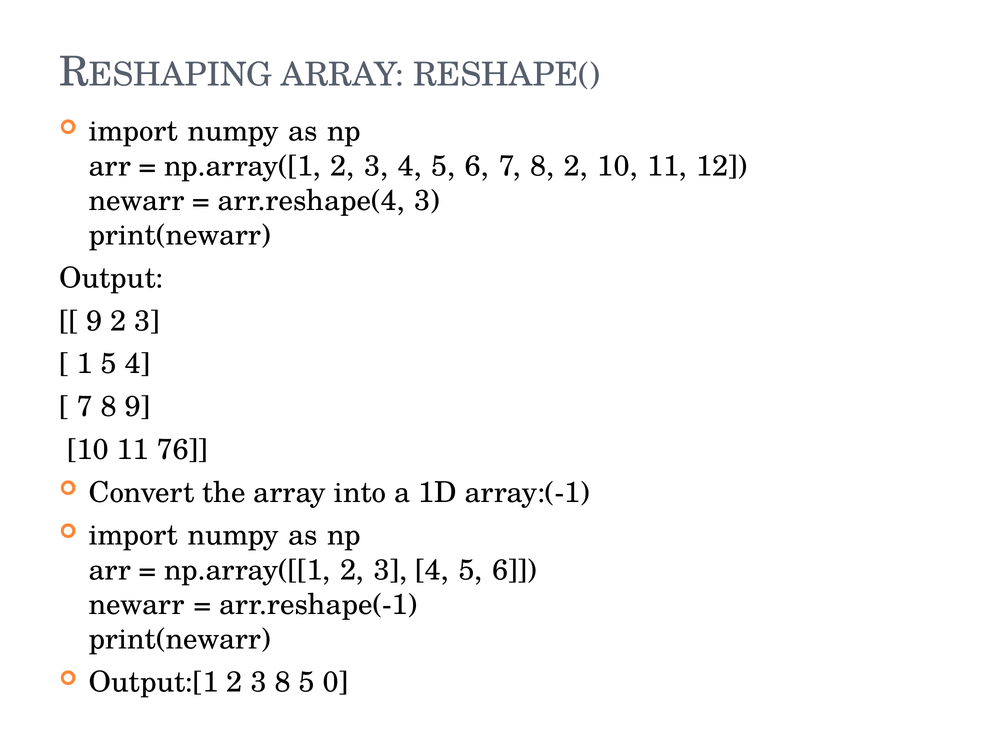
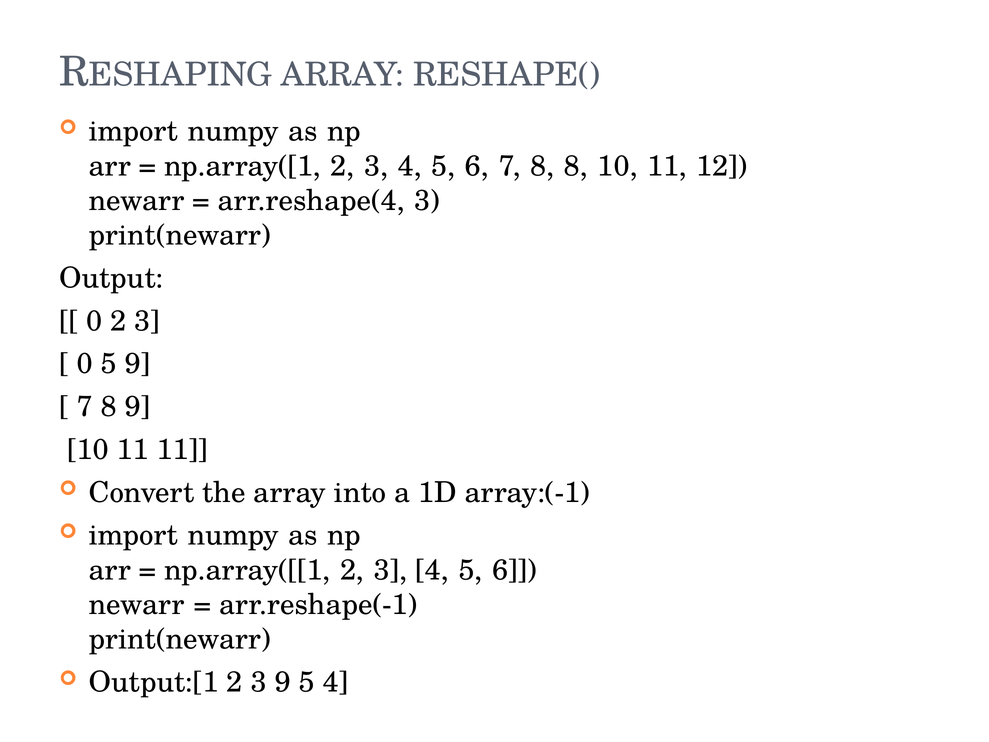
8 2: 2 -> 8
9 at (94, 321): 9 -> 0
1 at (85, 364): 1 -> 0
5 4: 4 -> 9
11 76: 76 -> 11
3 8: 8 -> 9
5 0: 0 -> 4
